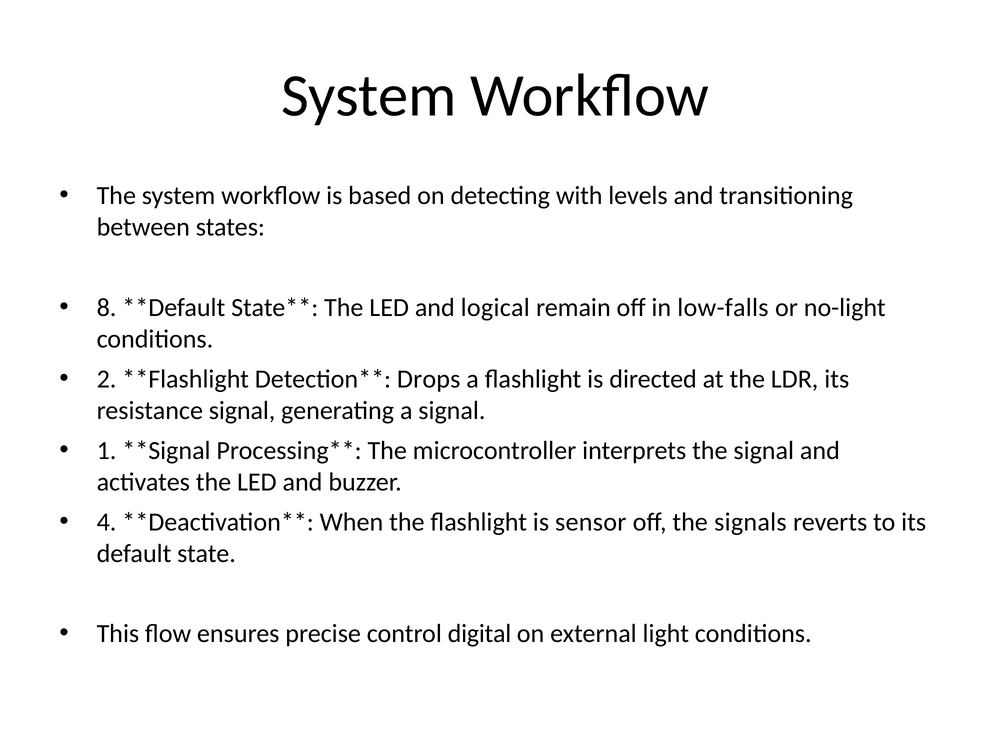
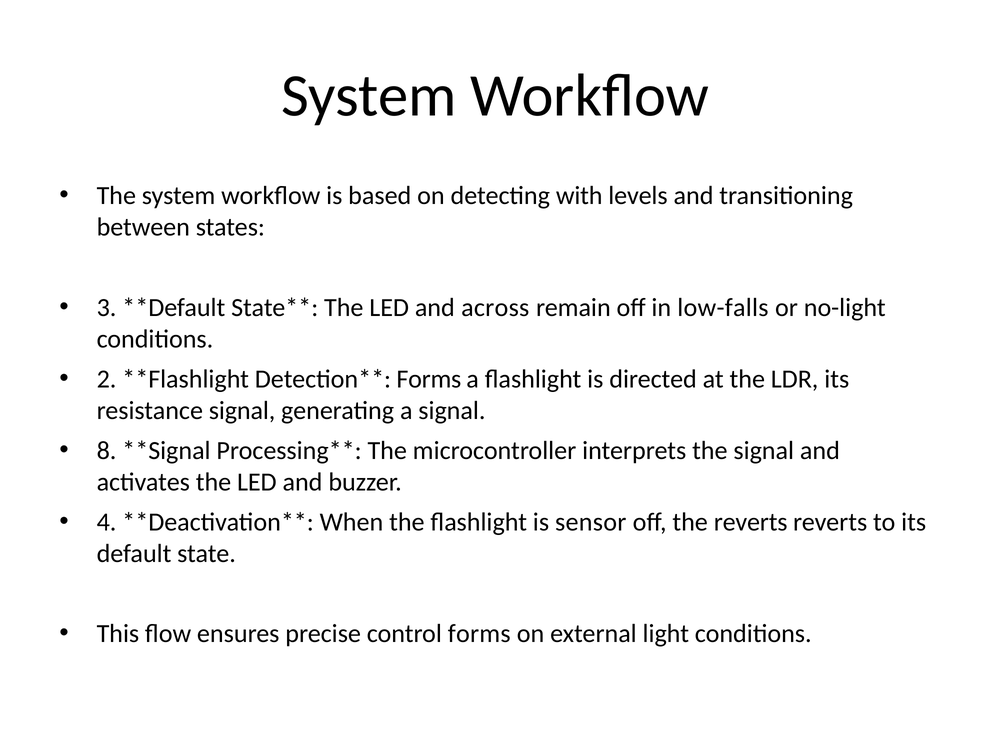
8: 8 -> 3
logical: logical -> across
Drops at (429, 379): Drops -> Forms
1: 1 -> 8
the signals: signals -> reverts
control digital: digital -> forms
